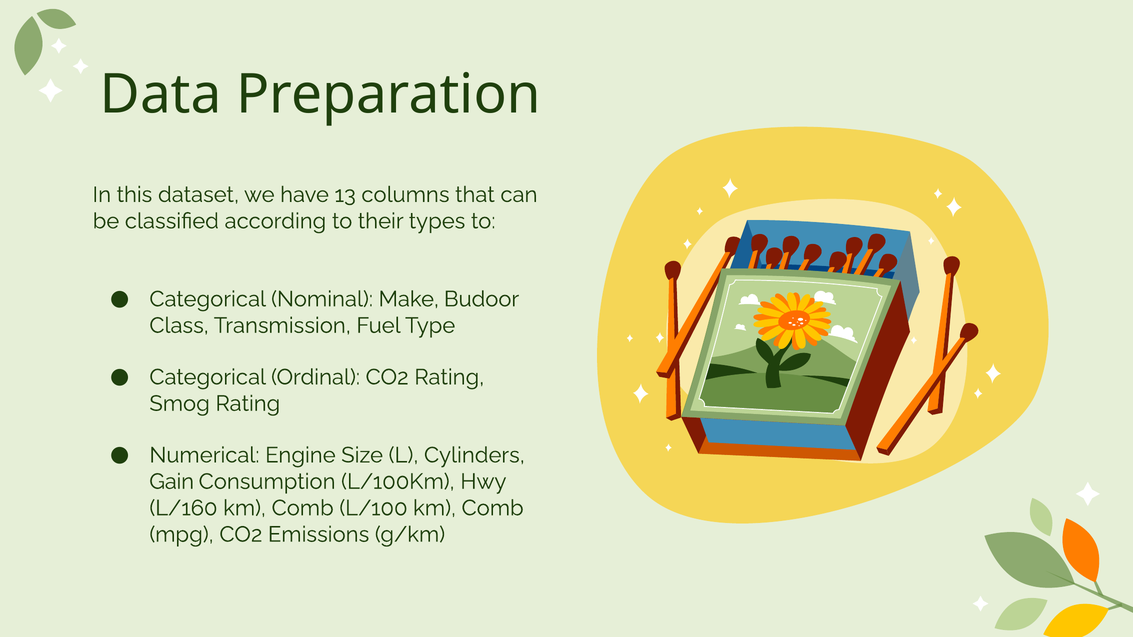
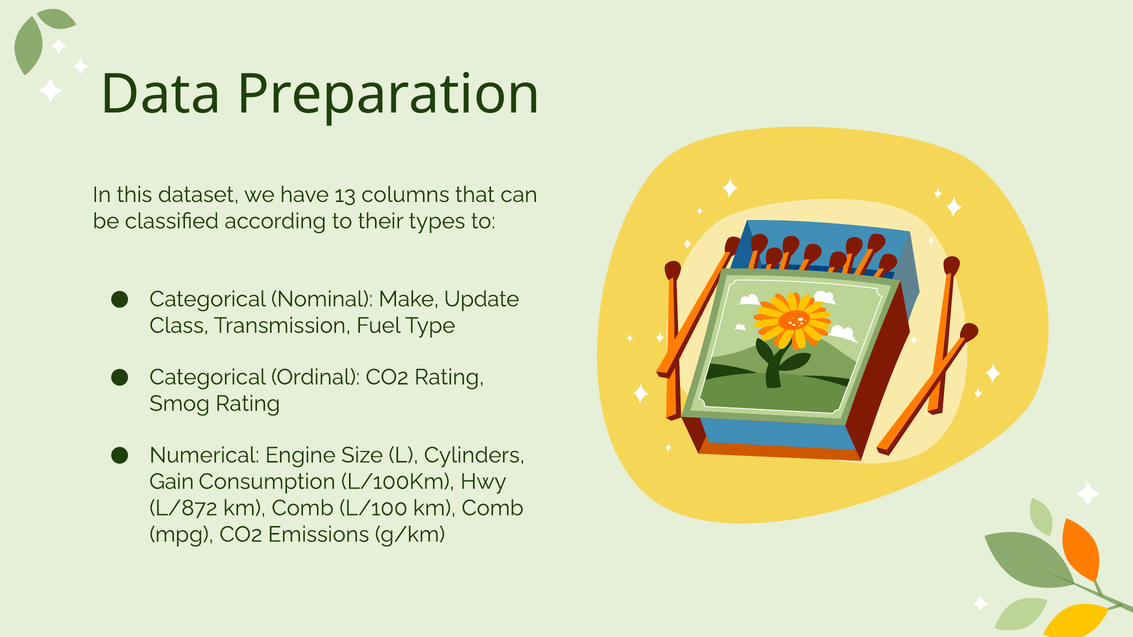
Budoor: Budoor -> Update
L/160: L/160 -> L/872
